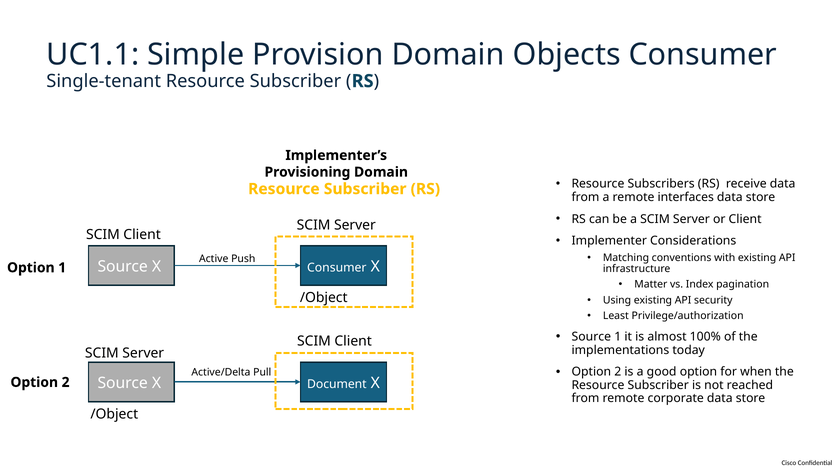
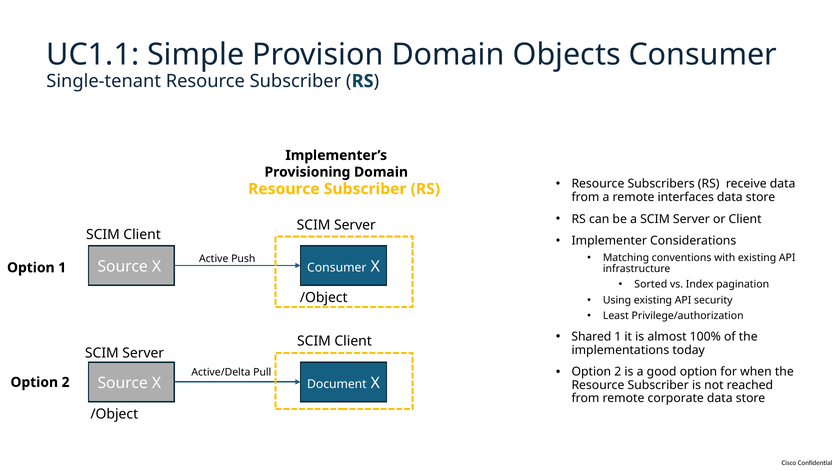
Matter: Matter -> Sorted
Source at (591, 337): Source -> Shared
